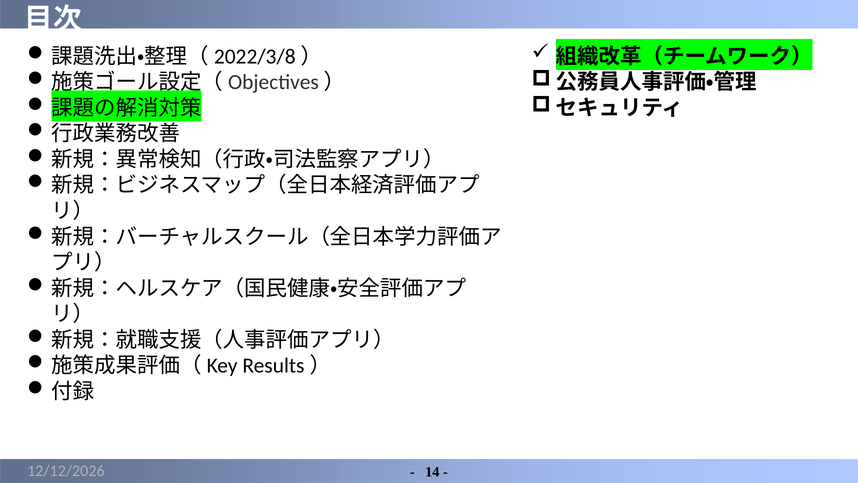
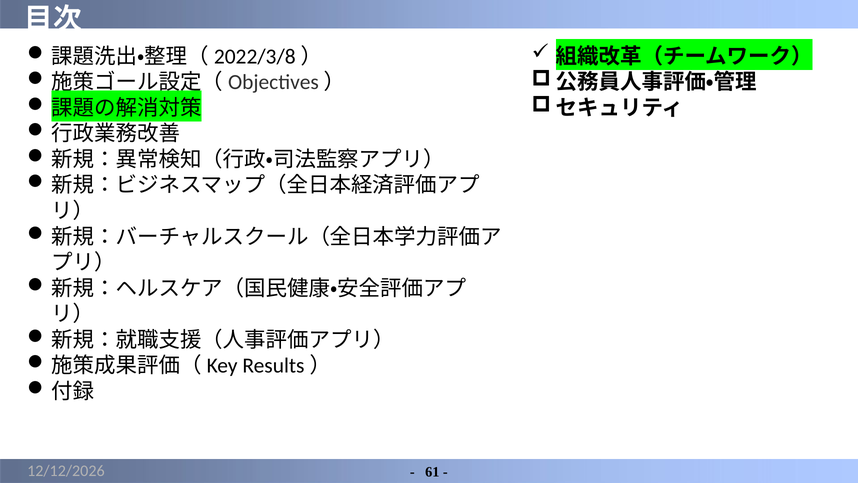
14: 14 -> 61
